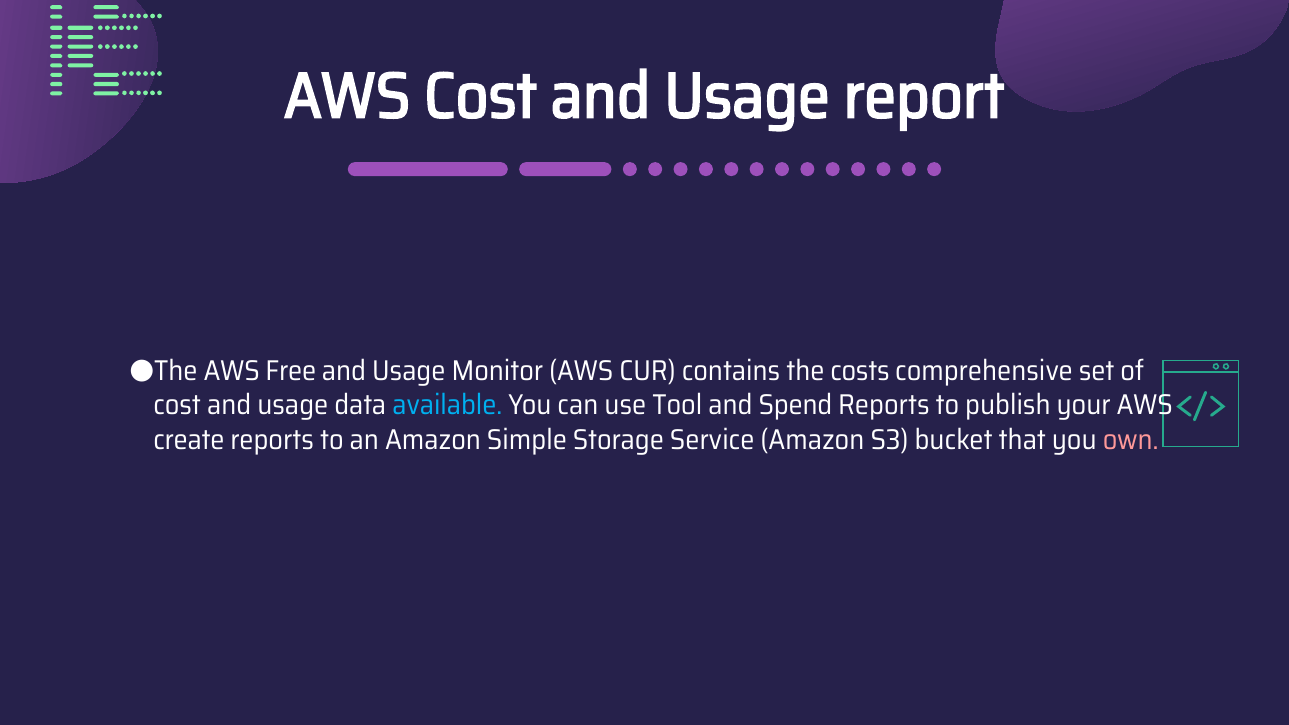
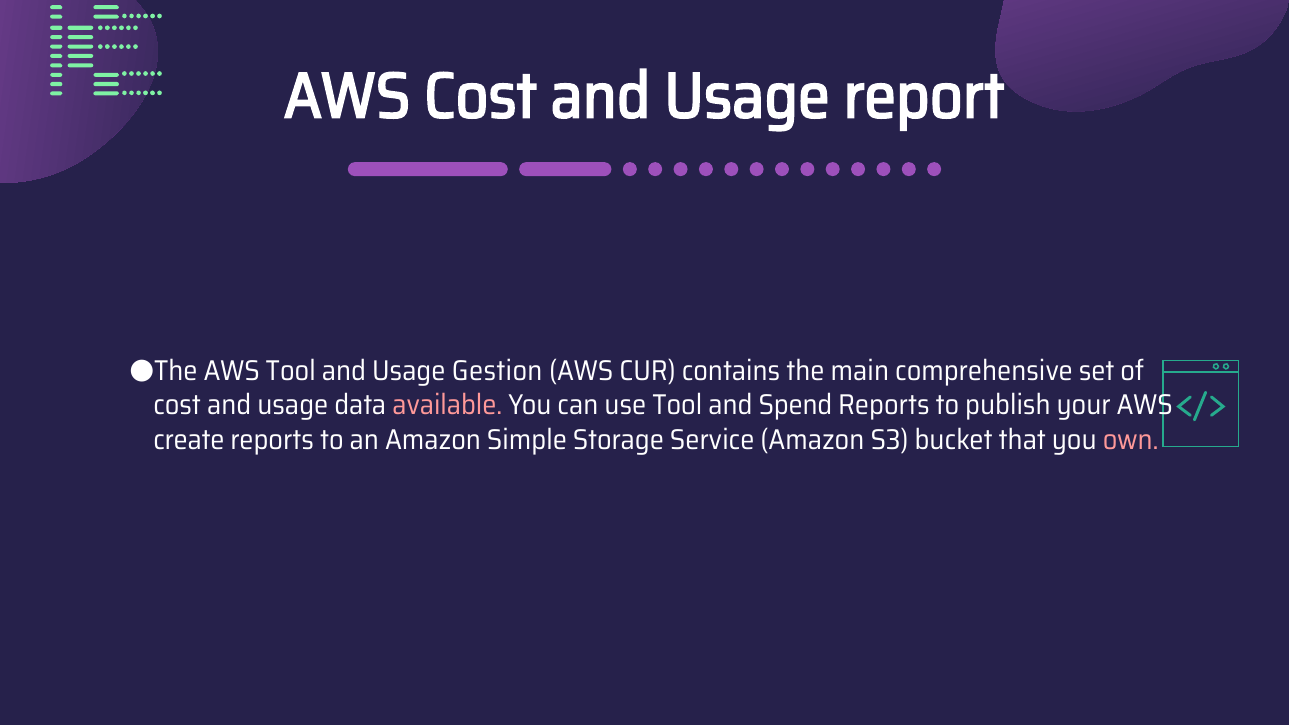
AWS Free: Free -> Tool
Monitor: Monitor -> Gestion
costs: costs -> main
available colour: light blue -> pink
